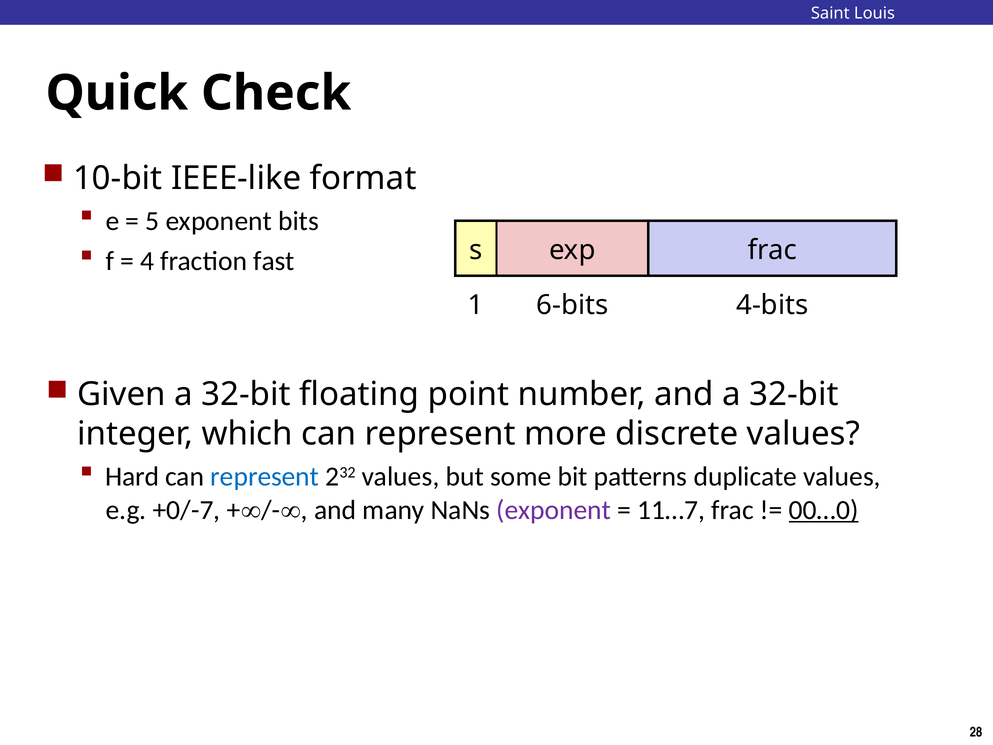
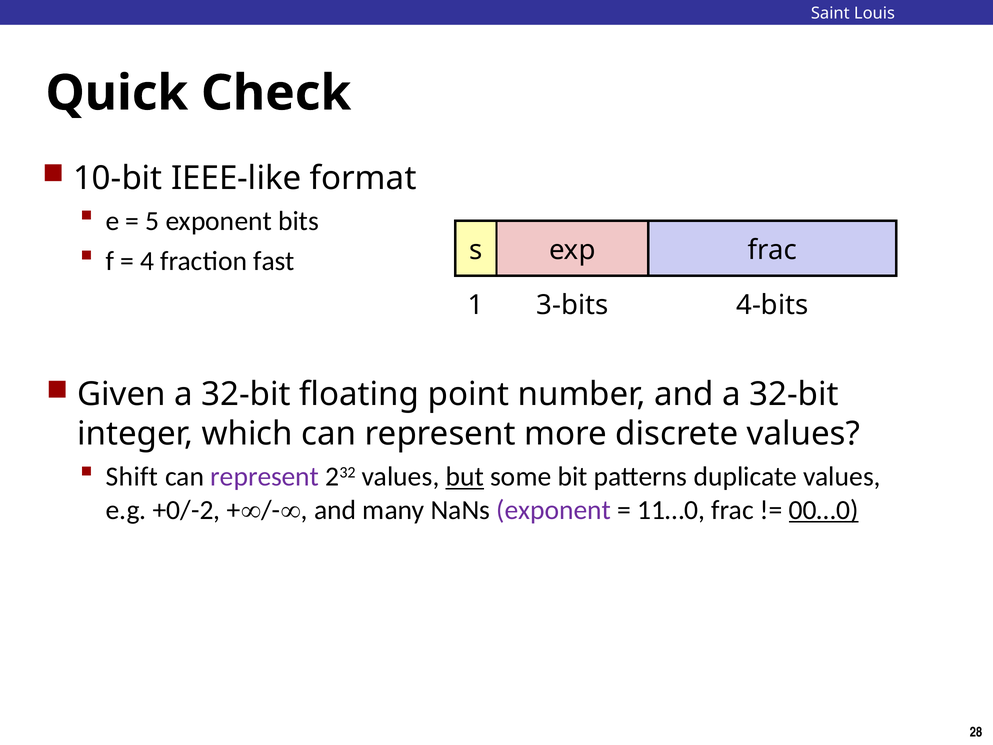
6-bits: 6-bits -> 3-bits
Hard: Hard -> Shift
represent at (265, 477) colour: blue -> purple
but underline: none -> present
+0/-7: +0/-7 -> +0/-2
11…7: 11…7 -> 11…0
